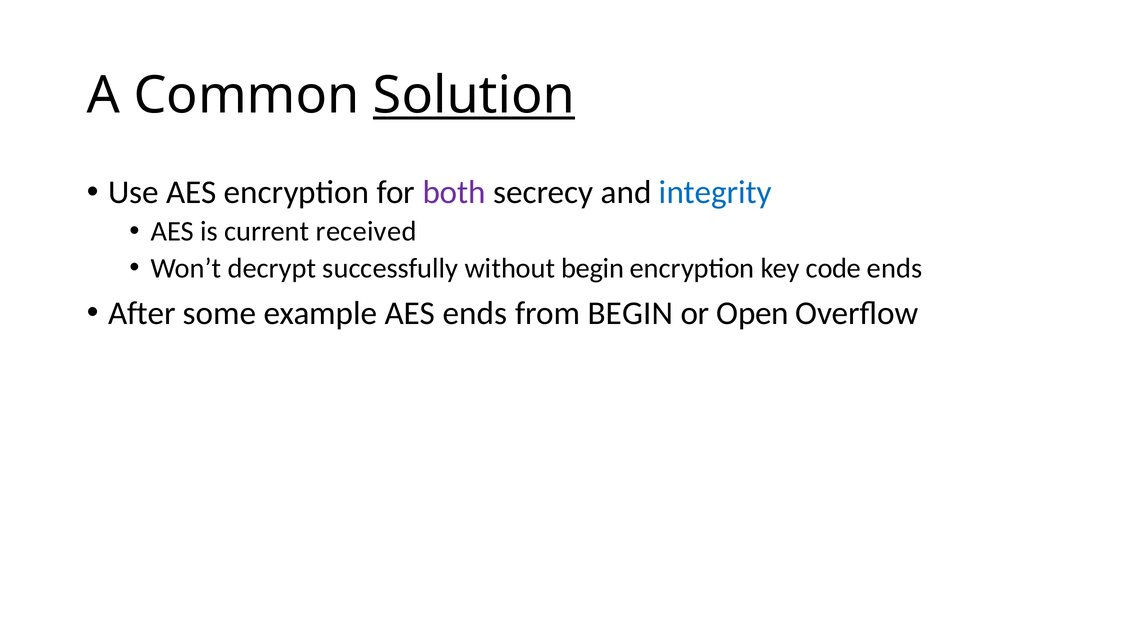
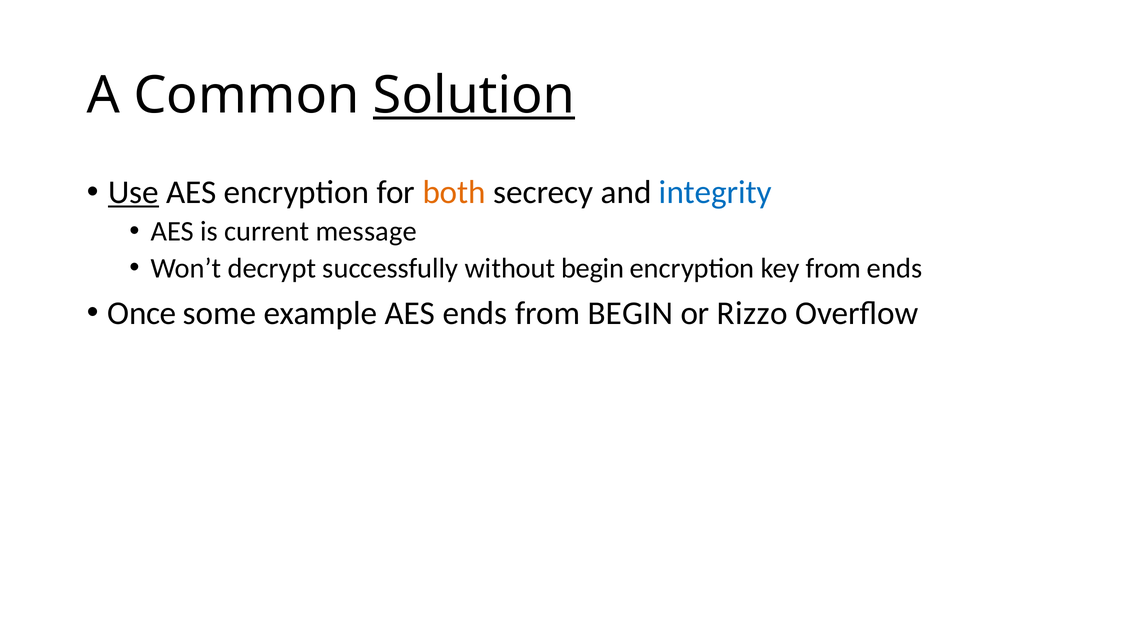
Use underline: none -> present
both colour: purple -> orange
received: received -> message
key code: code -> from
After: After -> Once
Open: Open -> Rizzo
